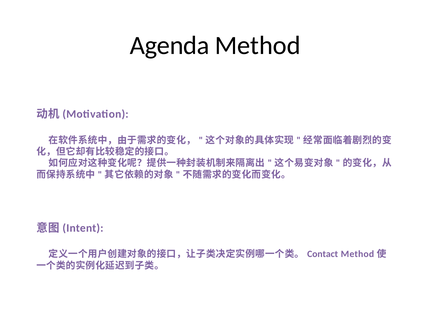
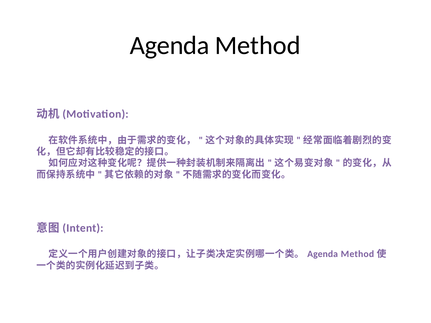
Contact at (323, 254): Contact -> Agenda
